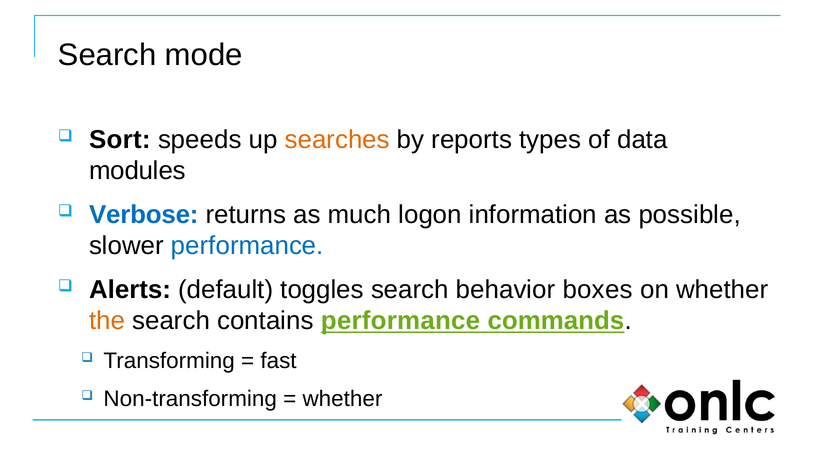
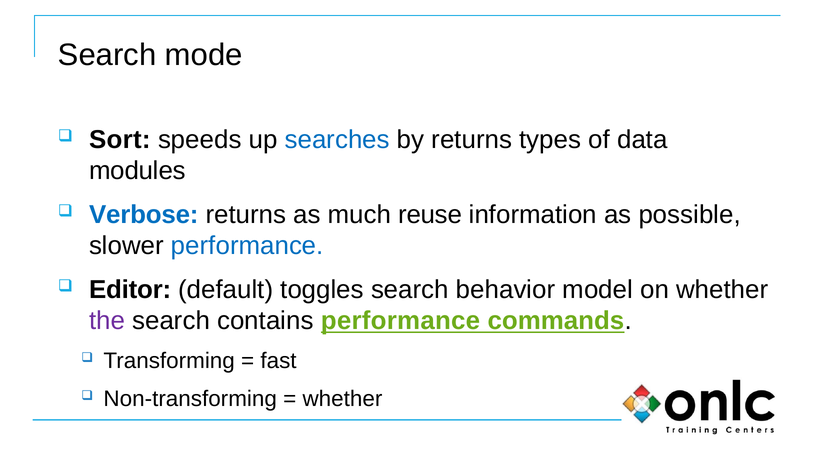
searches colour: orange -> blue
by reports: reports -> returns
logon: logon -> reuse
Alerts: Alerts -> Editor
boxes: boxes -> model
the colour: orange -> purple
